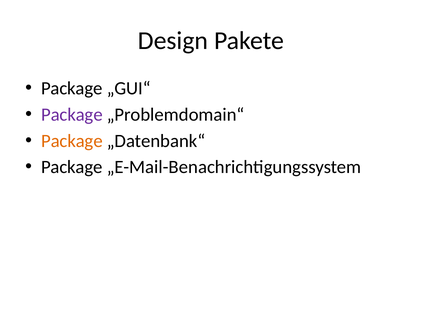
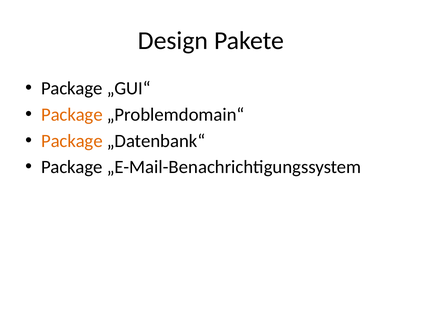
Package at (72, 115) colour: purple -> orange
